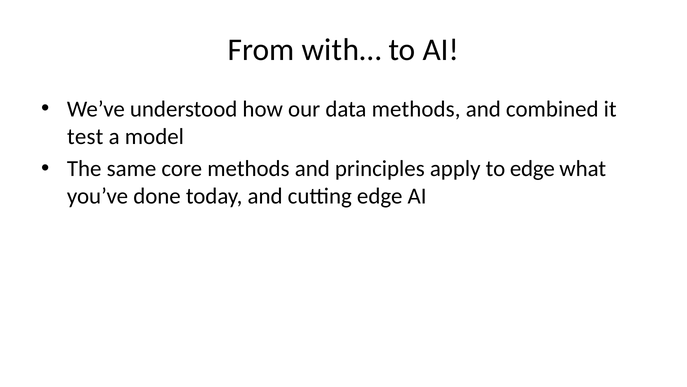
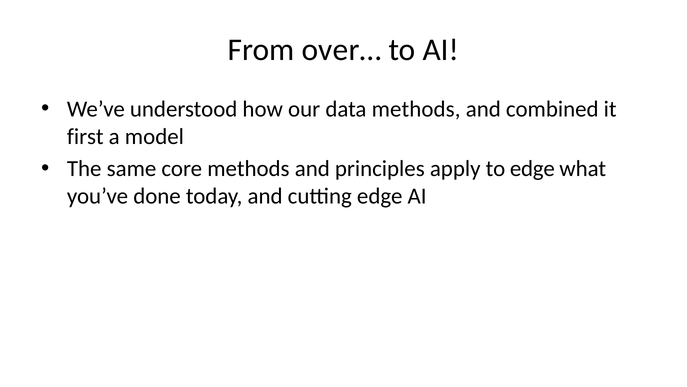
with…: with… -> over…
test: test -> first
